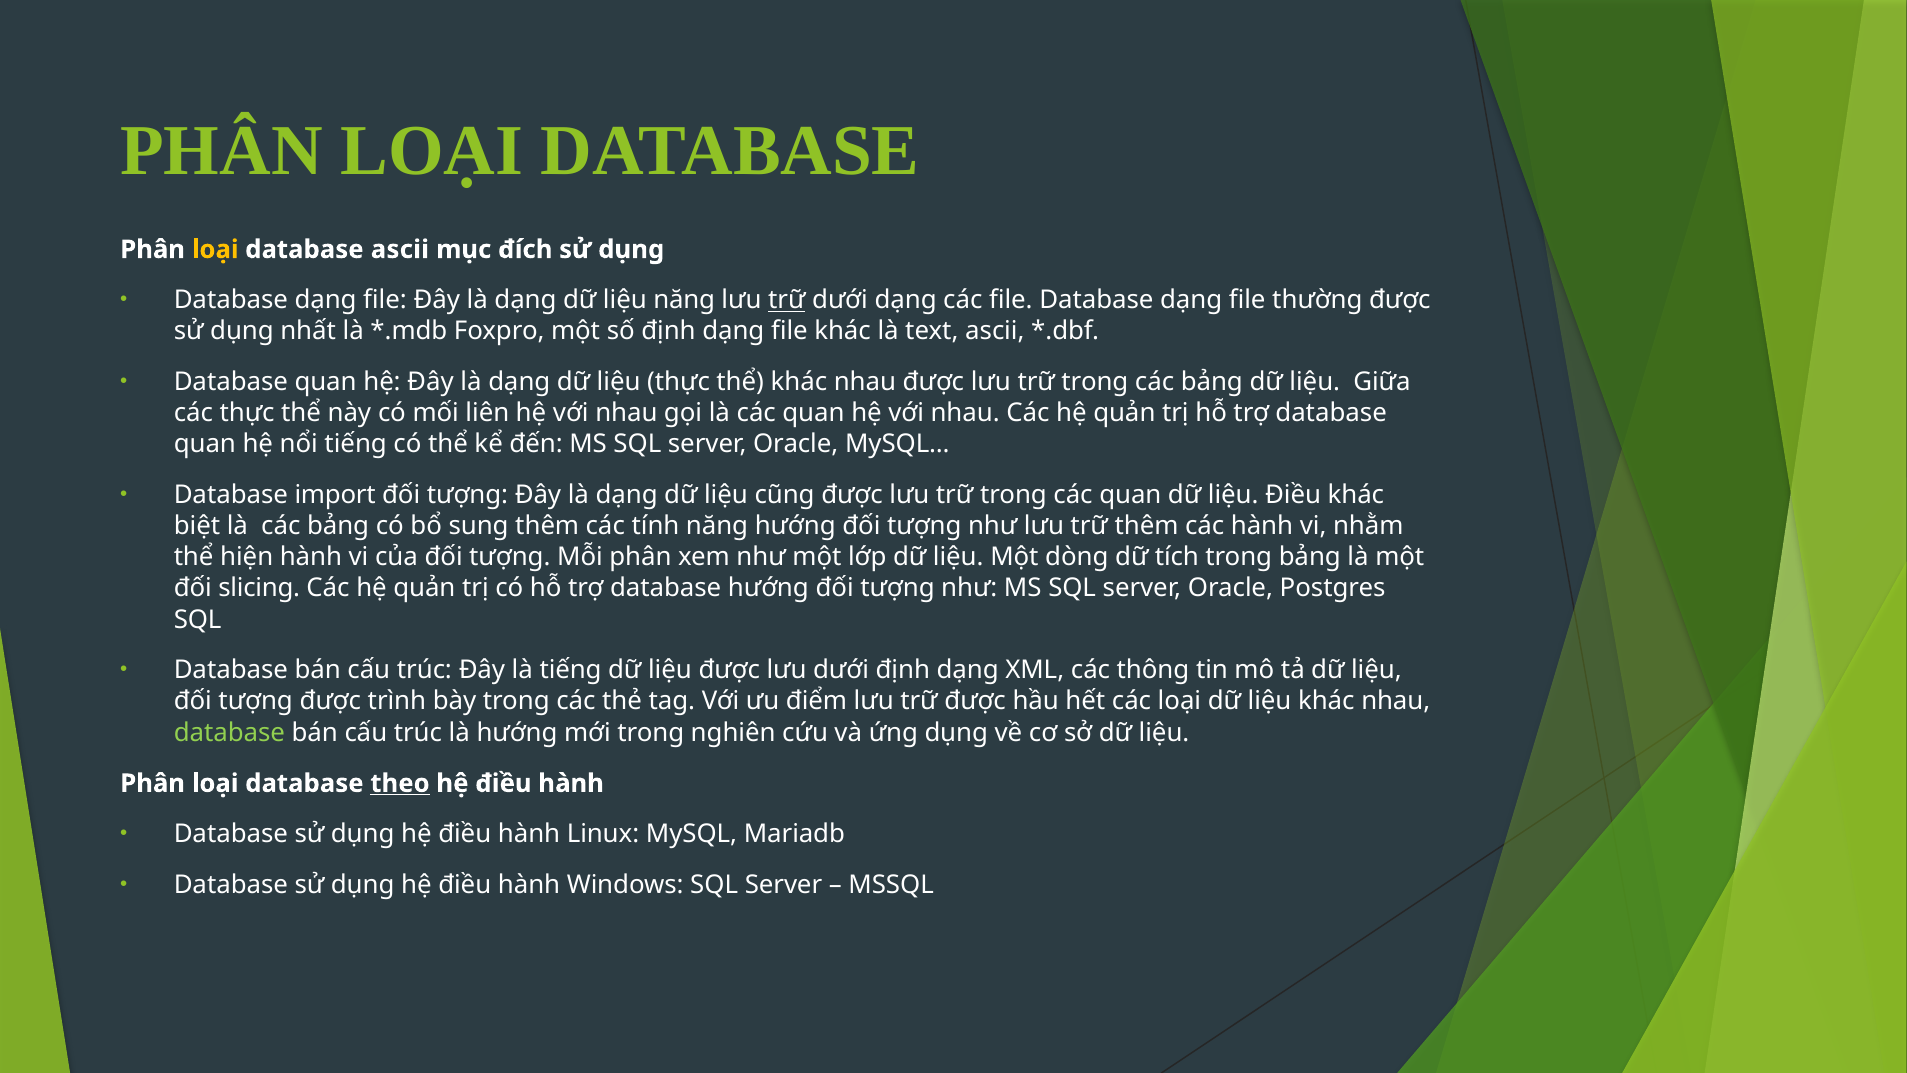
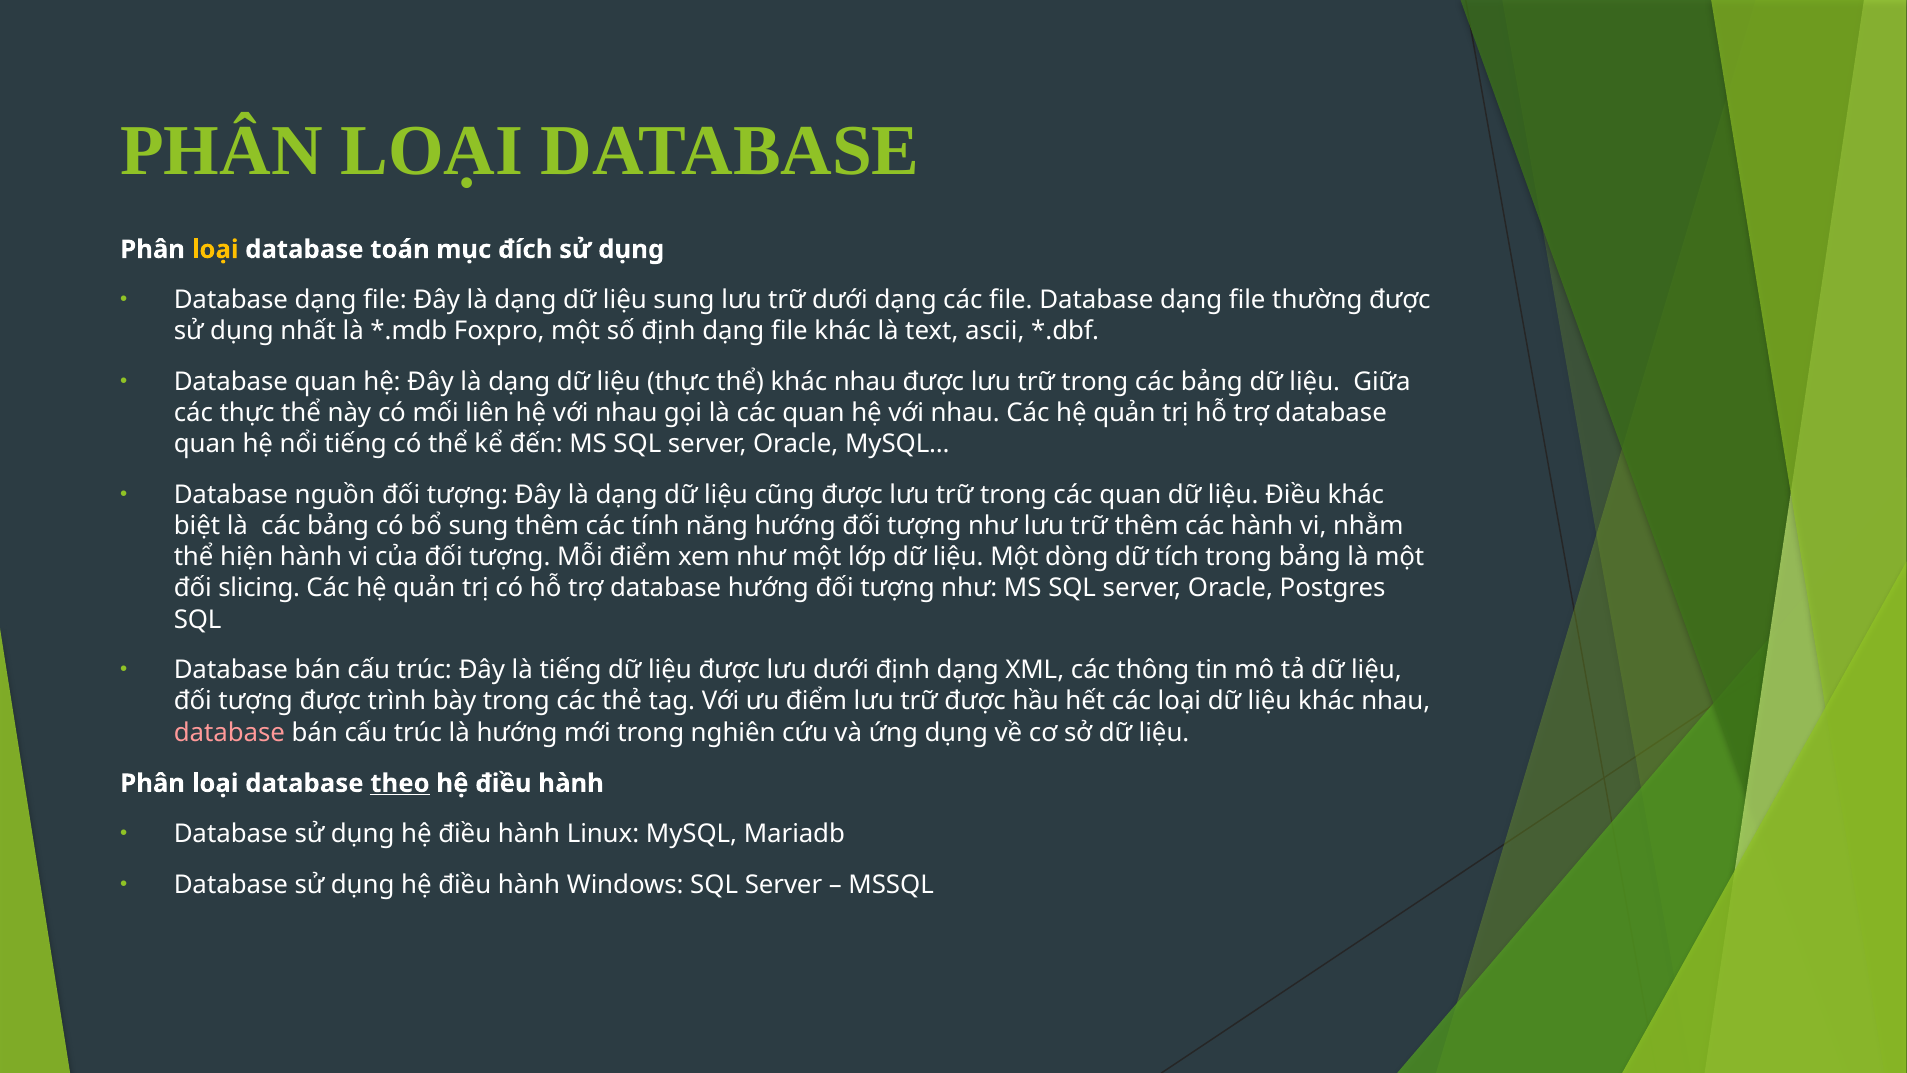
database ascii: ascii -> toán
liệu năng: năng -> sung
trữ at (787, 300) underline: present -> none
import: import -> nguồn
Mỗi phân: phân -> điểm
database at (229, 732) colour: light green -> pink
